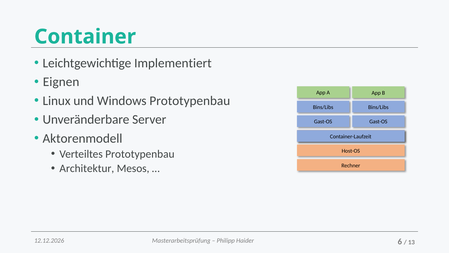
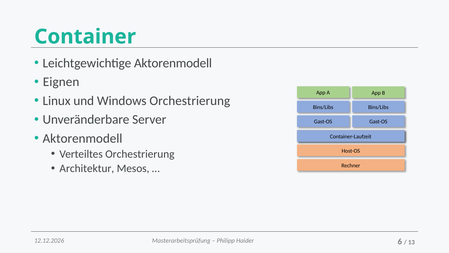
Leichtgewichtige Implementiert: Implementiert -> Aktorenmodell
Windows Prototypenbau: Prototypenbau -> Orchestrierung
Verteiltes Prototypenbau: Prototypenbau -> Orchestrierung
